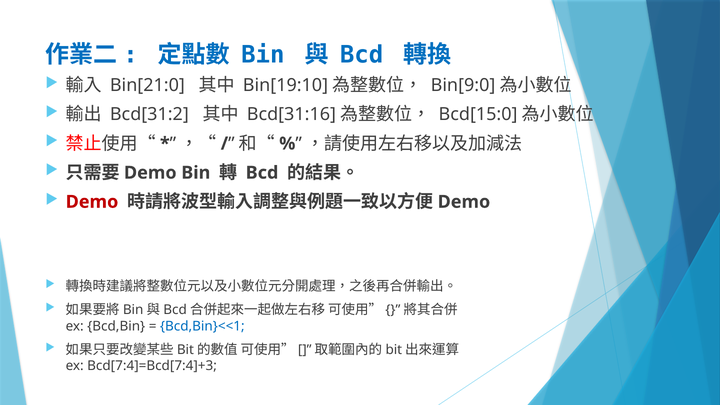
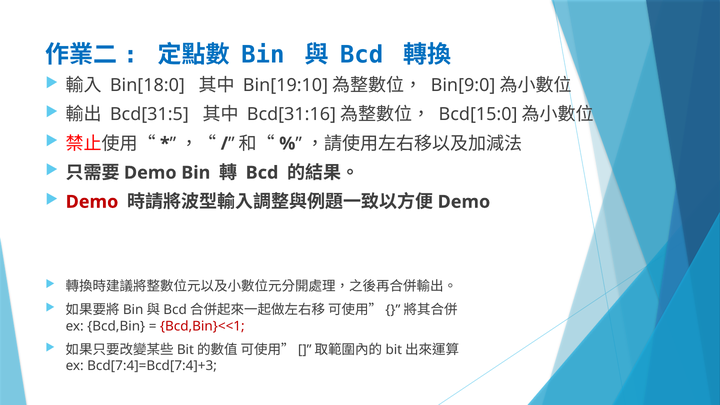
Bin[21:0: Bin[21:0 -> Bin[18:0
Bcd[31:2: Bcd[31:2 -> Bcd[31:5
Bcd,Bin}<<1 colour: blue -> red
